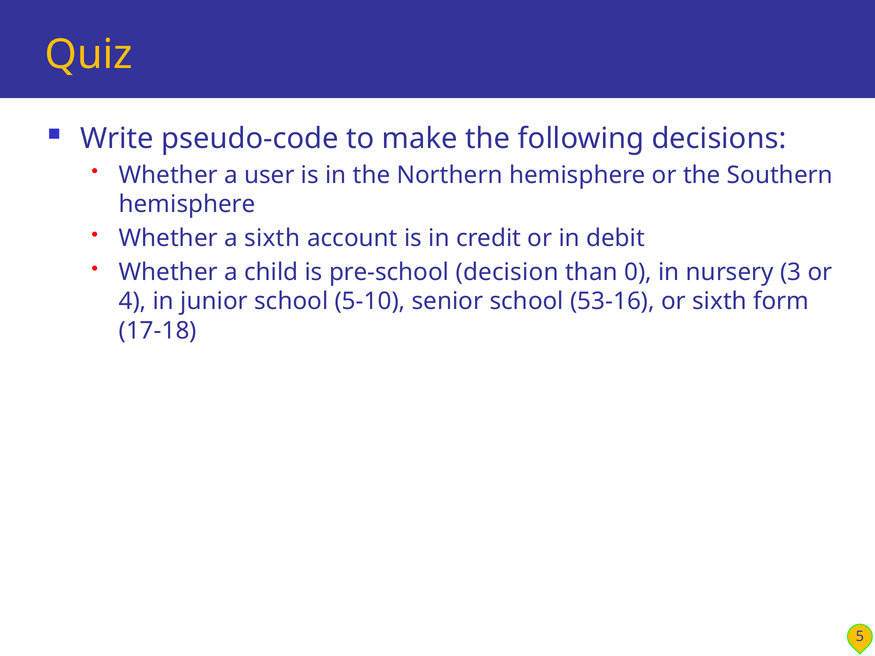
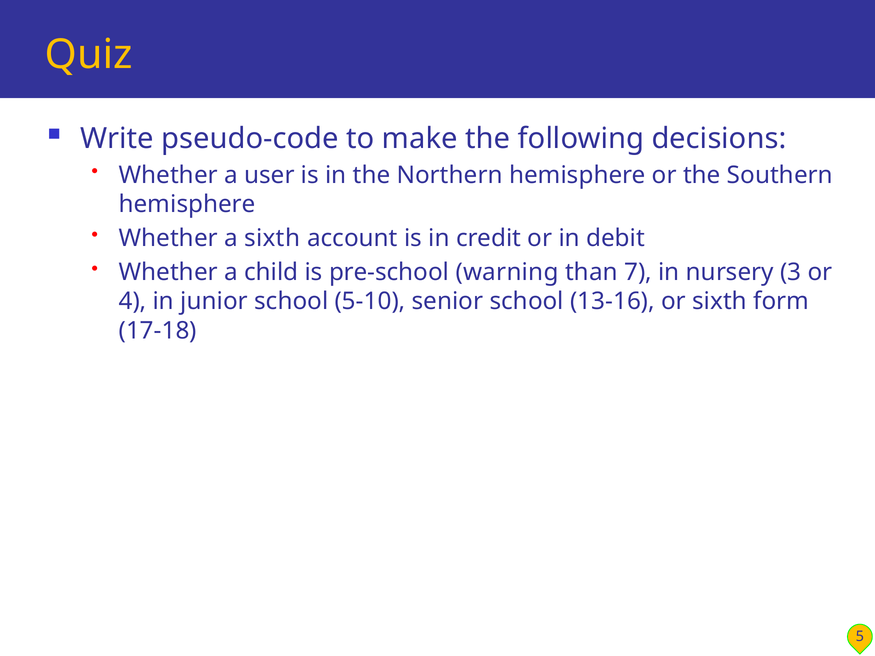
decision: decision -> warning
0: 0 -> 7
53-16: 53-16 -> 13-16
